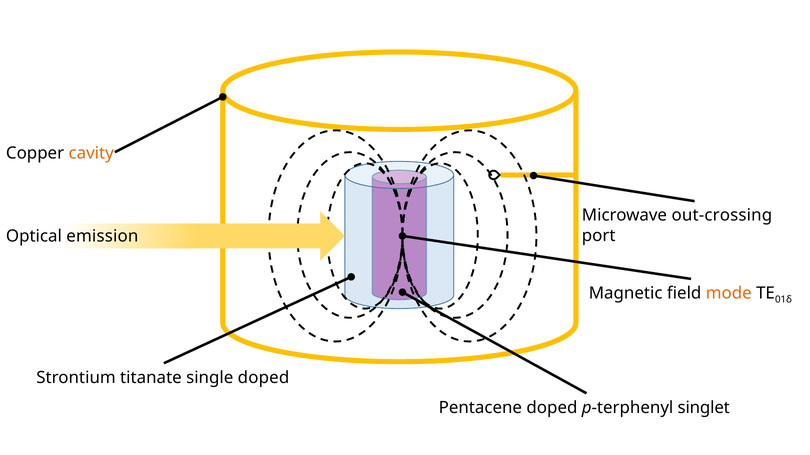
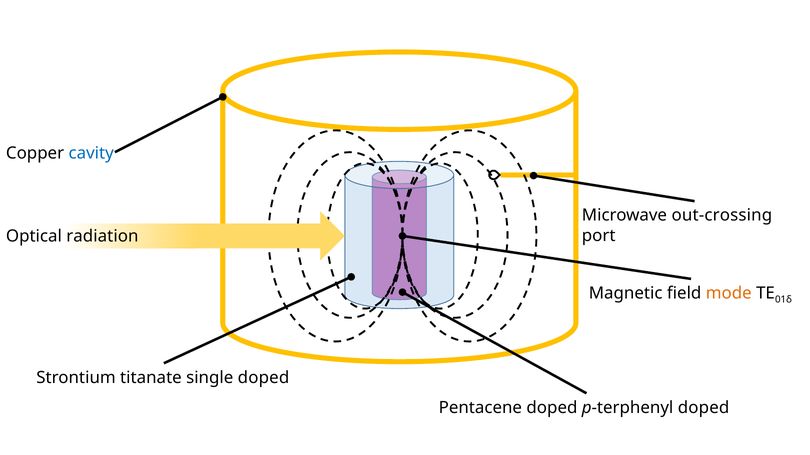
cavity colour: orange -> blue
emission: emission -> radiation
p-terphenyl singlet: singlet -> doped
